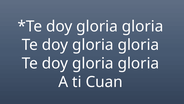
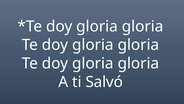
Cuan: Cuan -> Salvó
